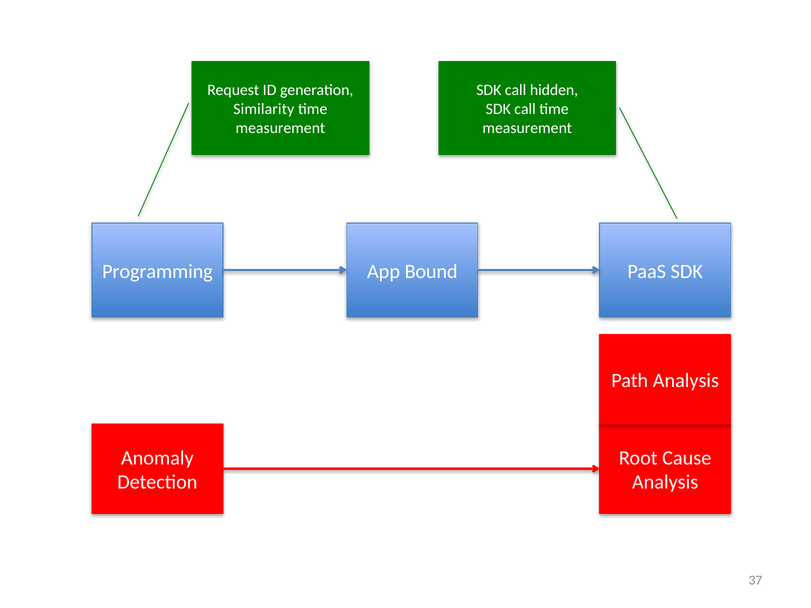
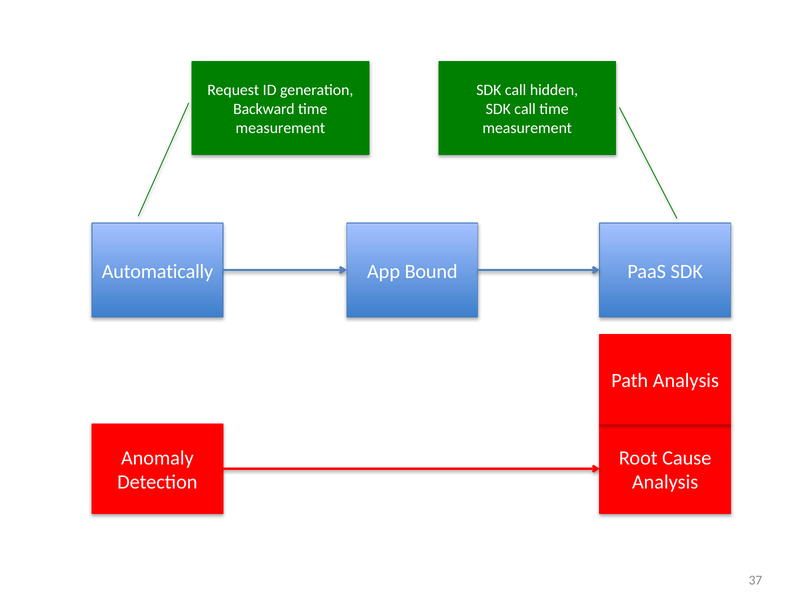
Similarity: Similarity -> Backward
Programming: Programming -> Automatically
